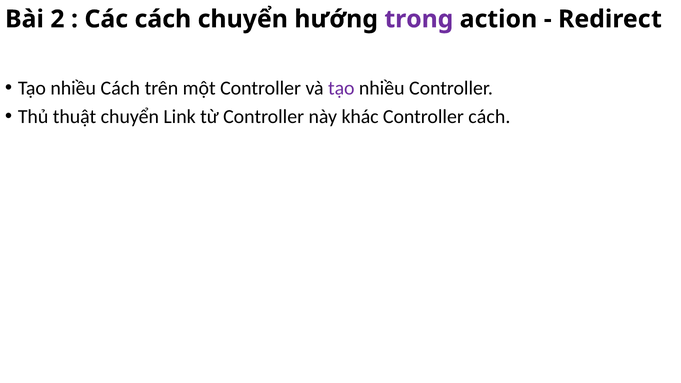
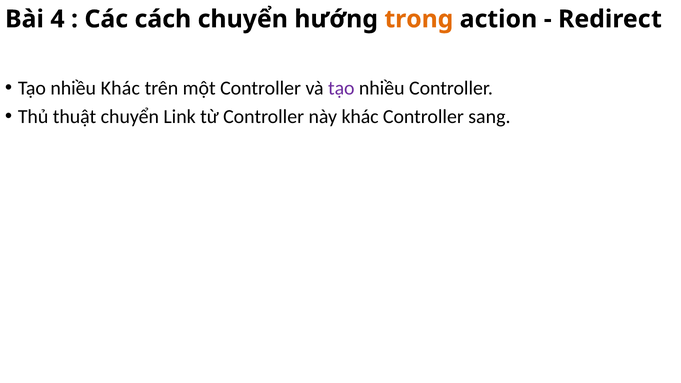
2: 2 -> 4
trong colour: purple -> orange
nhiều Cách: Cách -> Khác
Controller cách: cách -> sang
